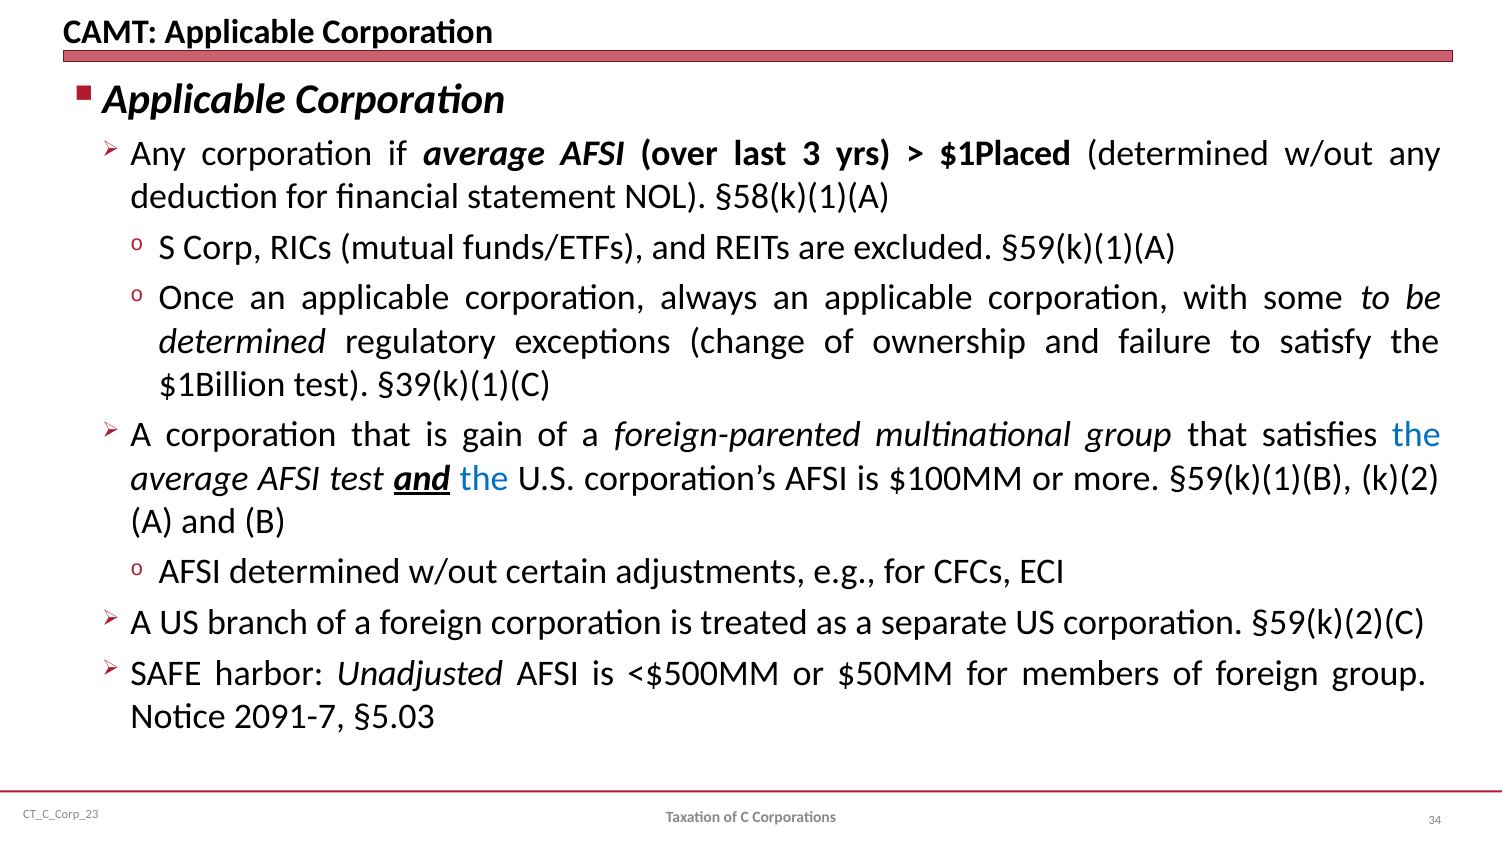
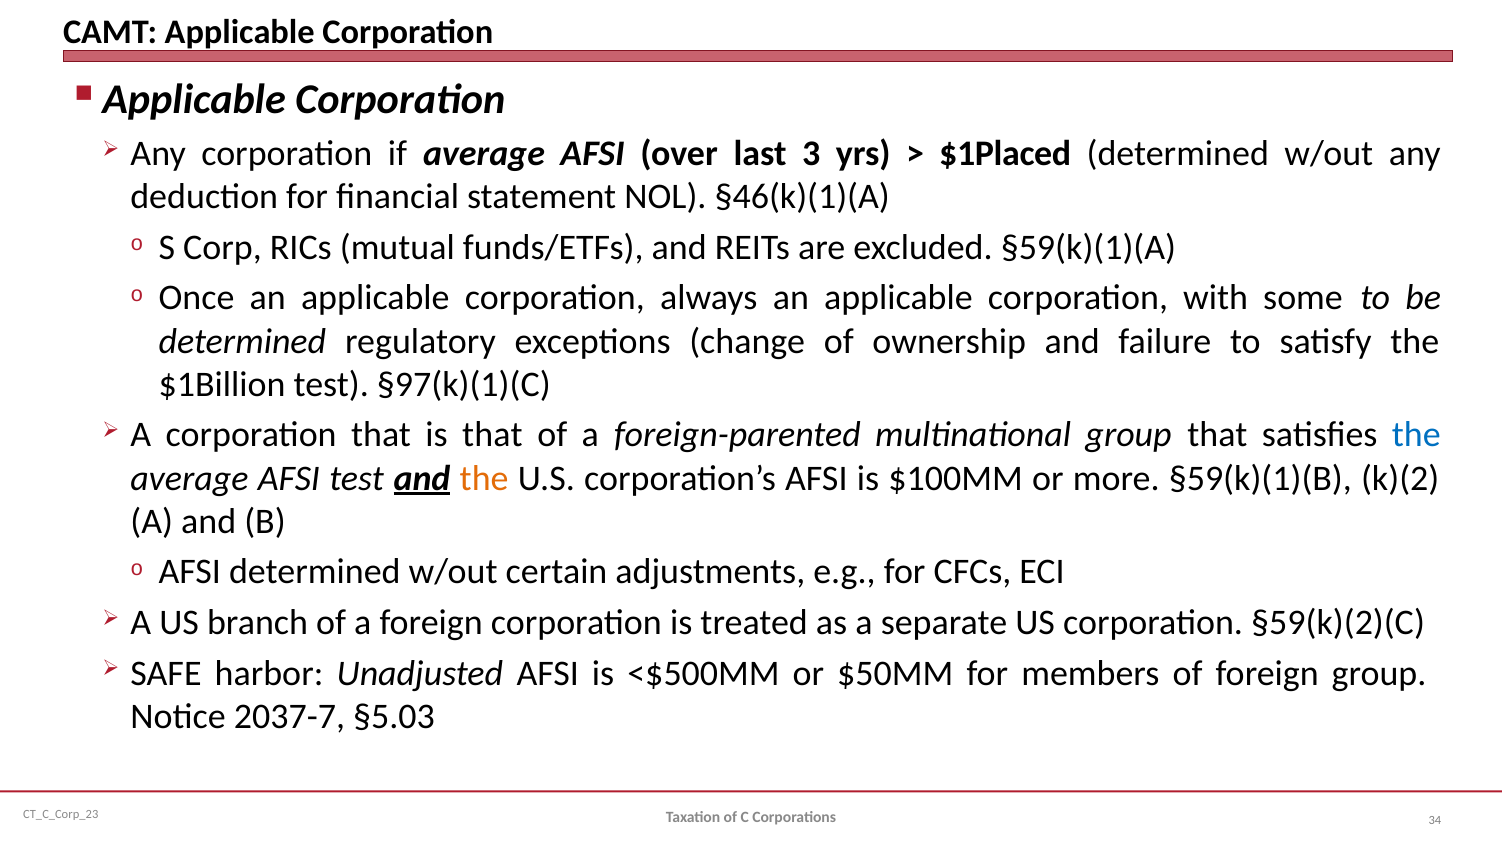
§58(k)(1)(A: §58(k)(1)(A -> §46(k)(1)(A
§39(k)(1)(C: §39(k)(1)(C -> §97(k)(1)(C
is gain: gain -> that
the at (484, 478) colour: blue -> orange
2091-7: 2091-7 -> 2037-7
